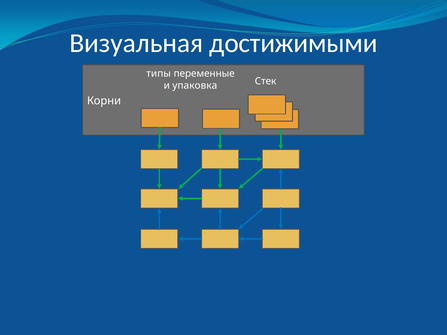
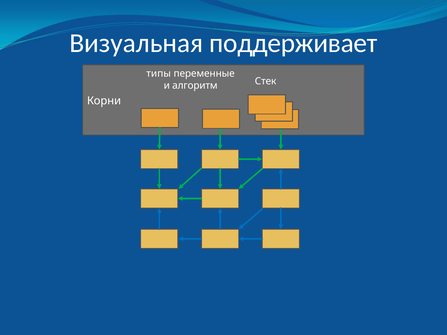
достижимыми: достижимыми -> поддерживает
упаковка: упаковка -> алгоритм
